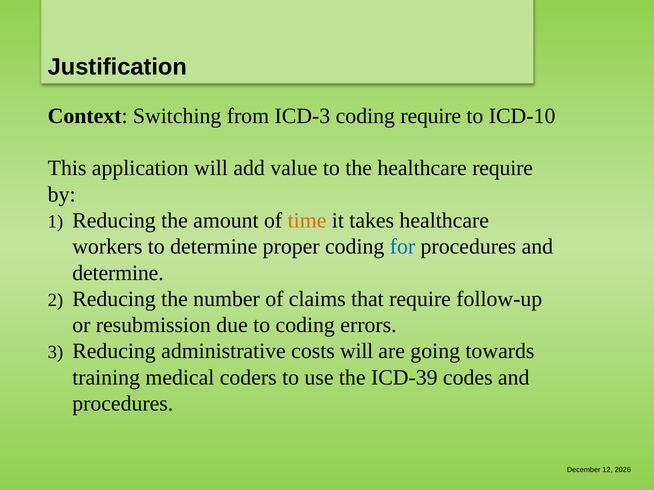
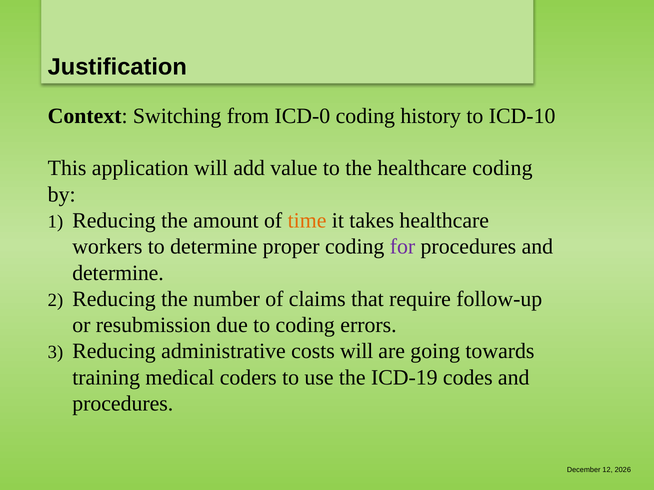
ICD-3: ICD-3 -> ICD-0
coding require: require -> history
healthcare require: require -> coding
for colour: blue -> purple
ICD-39: ICD-39 -> ICD-19
